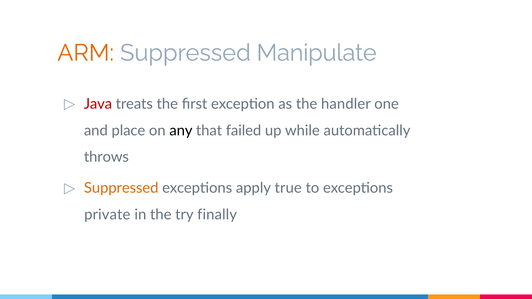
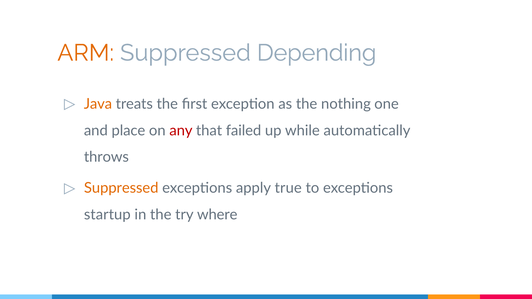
Manipulate: Manipulate -> Depending
Java colour: red -> orange
handler: handler -> nothing
any colour: black -> red
private: private -> startup
finally: finally -> where
